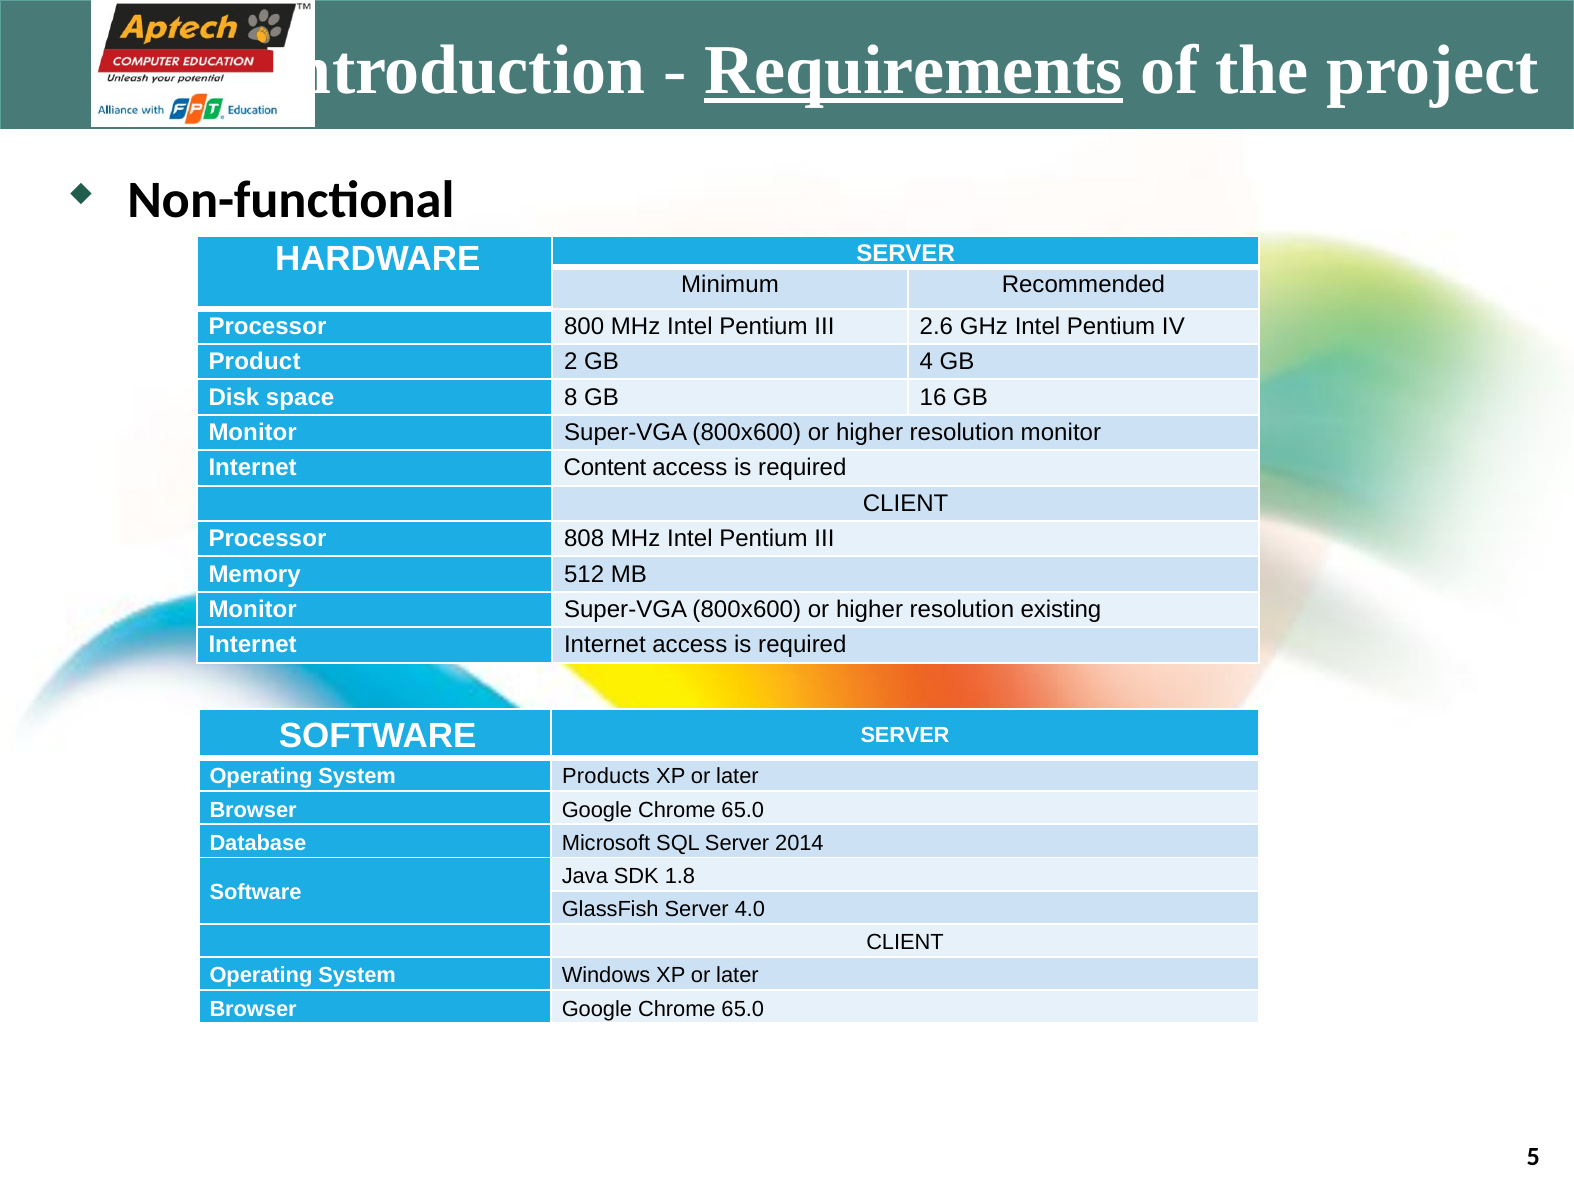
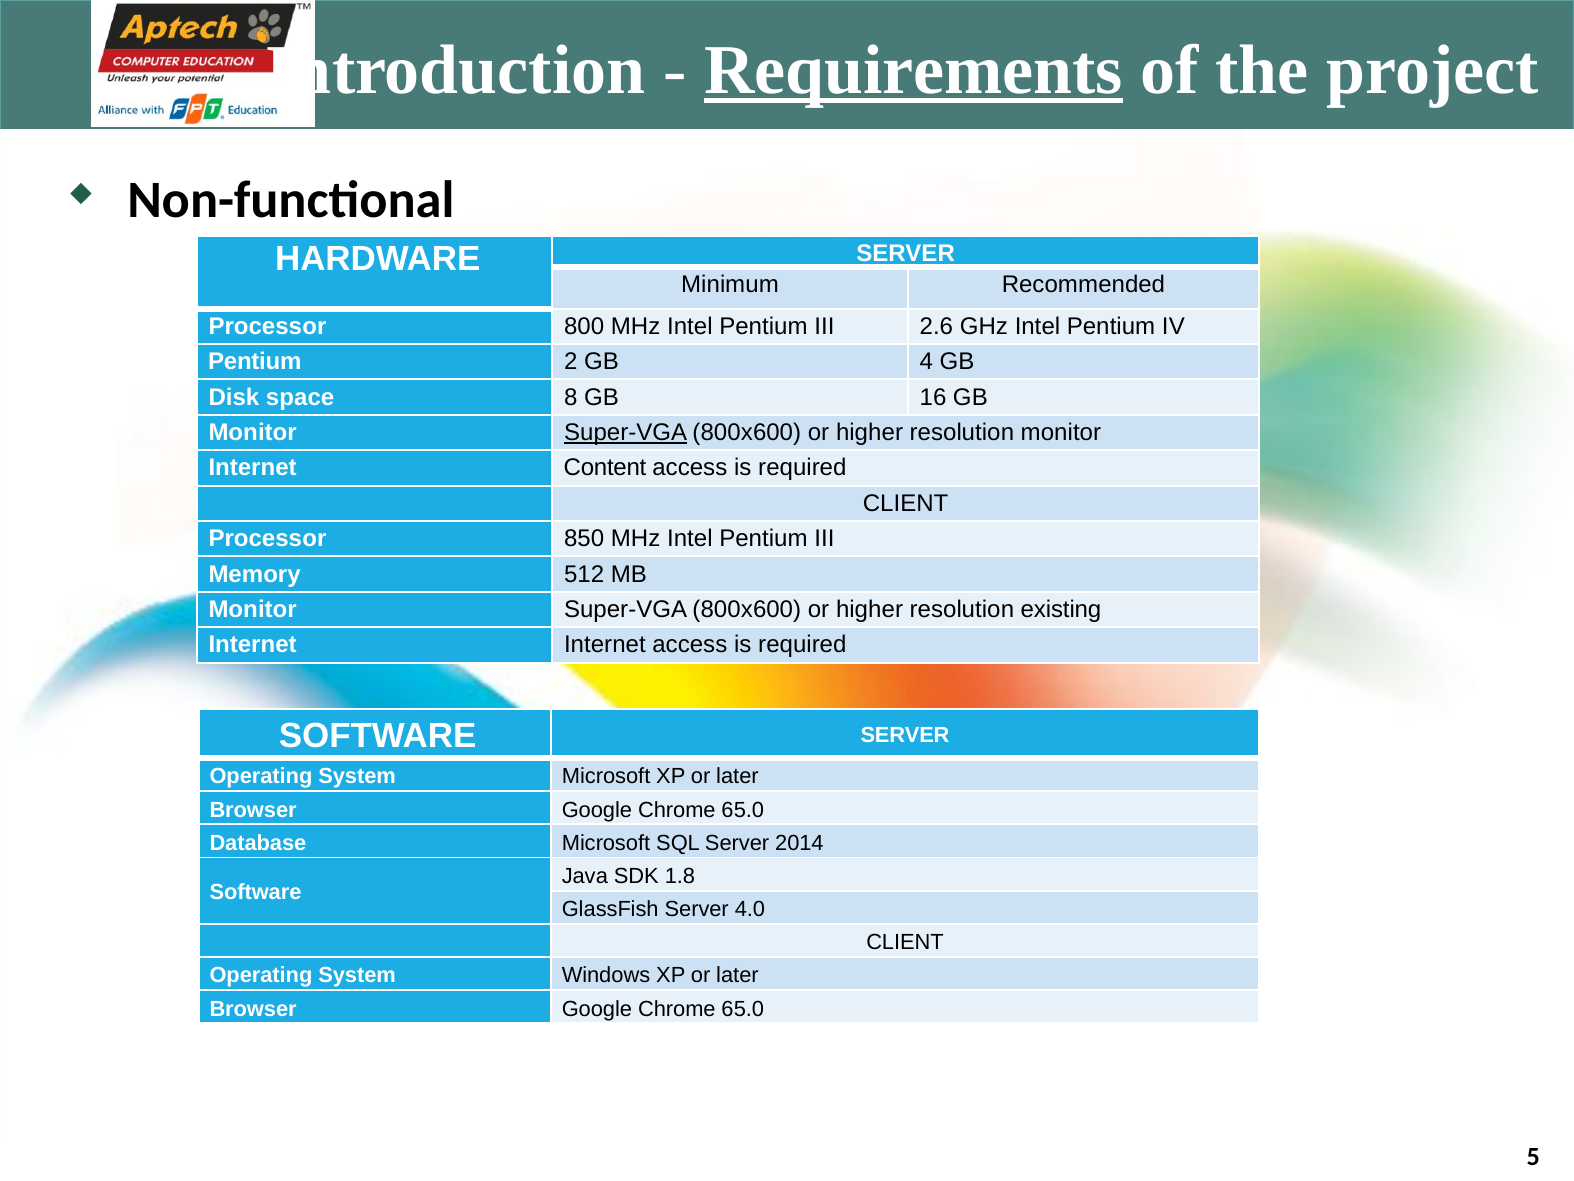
Product at (255, 362): Product -> Pentium
Super-VGA at (626, 432) underline: none -> present
808: 808 -> 850
System Products: Products -> Microsoft
